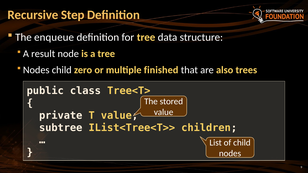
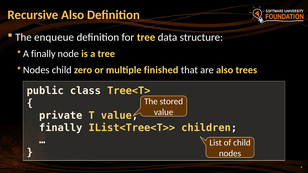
Recursive Step: Step -> Also
A result: result -> finally
subtree at (61, 128): subtree -> finally
